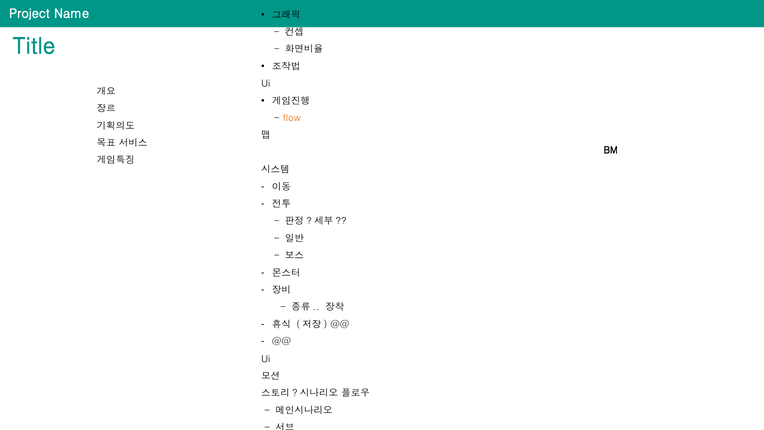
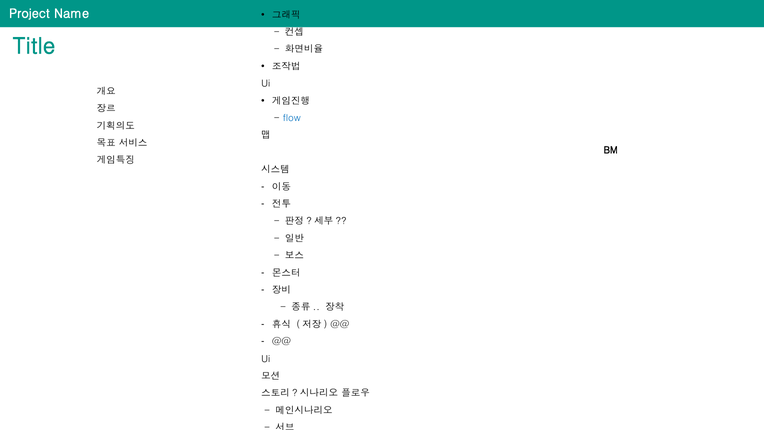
flow colour: orange -> blue
